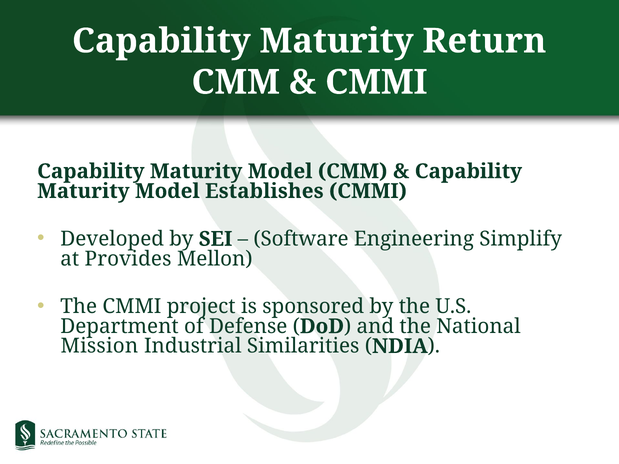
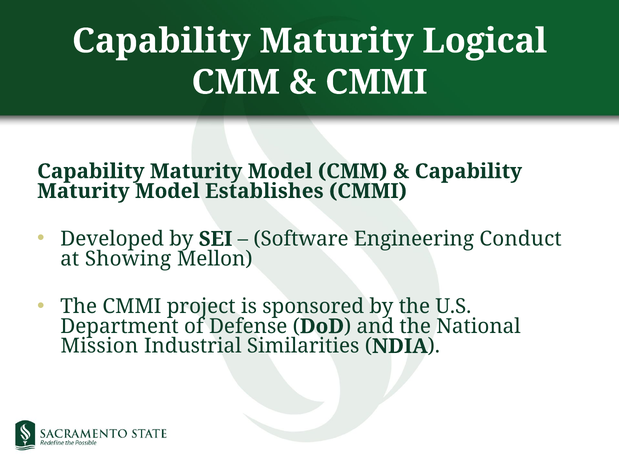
Return: Return -> Logical
Simplify: Simplify -> Conduct
Provides: Provides -> Showing
